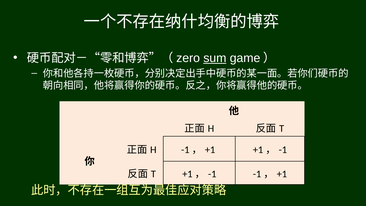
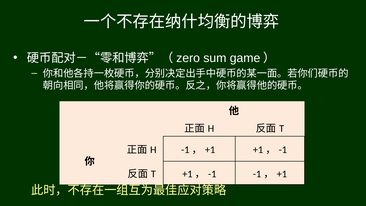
sum underline: present -> none
